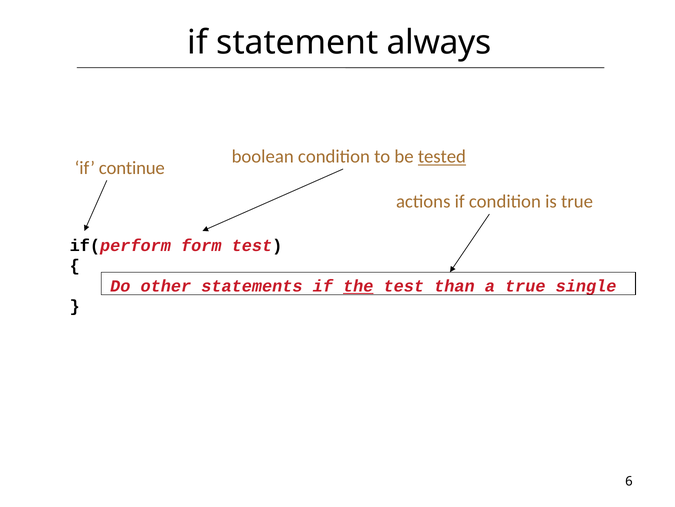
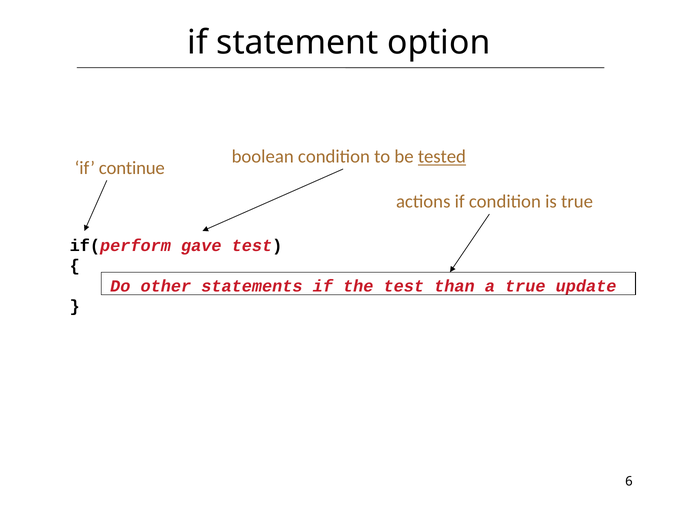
always: always -> option
form: form -> gave
the underline: present -> none
single: single -> update
